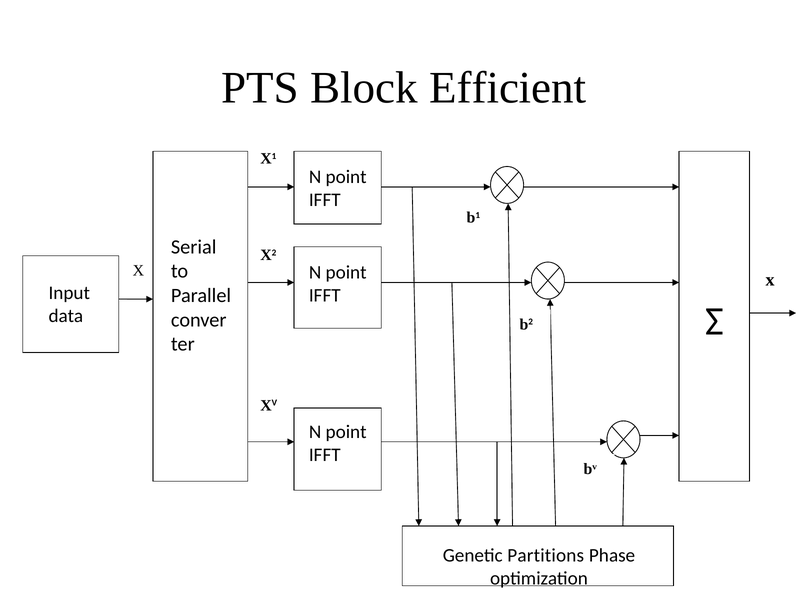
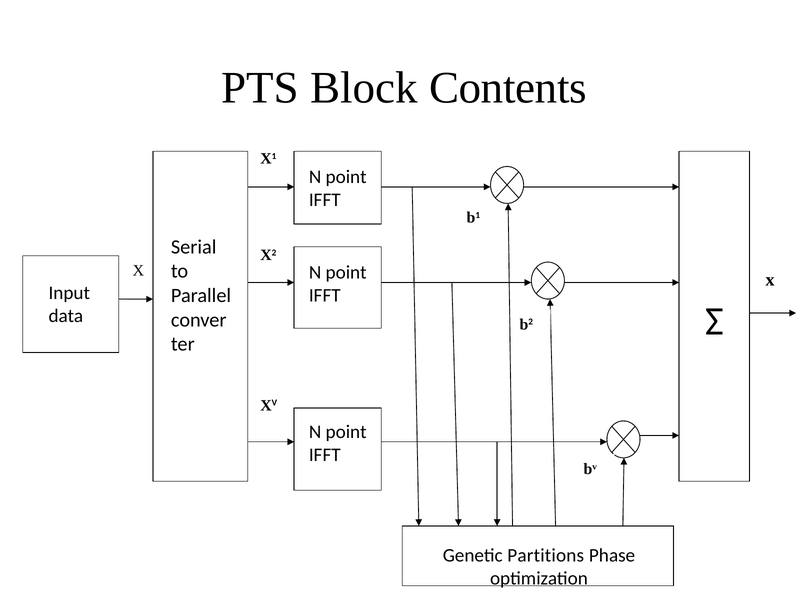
Efficient: Efficient -> Contents
